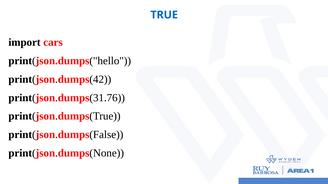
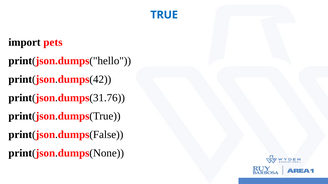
cars: cars -> pets
